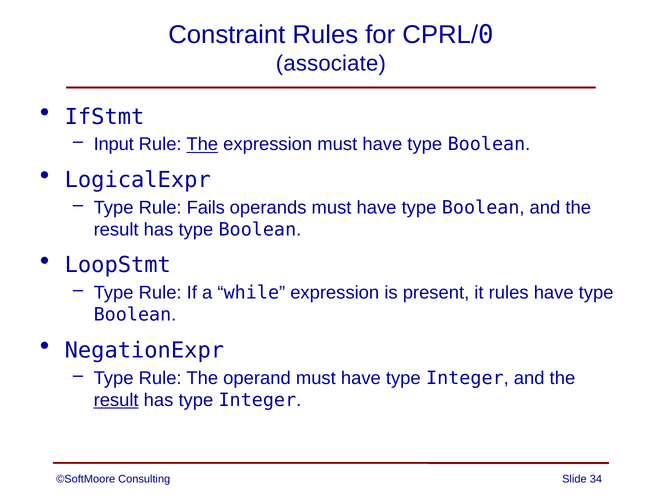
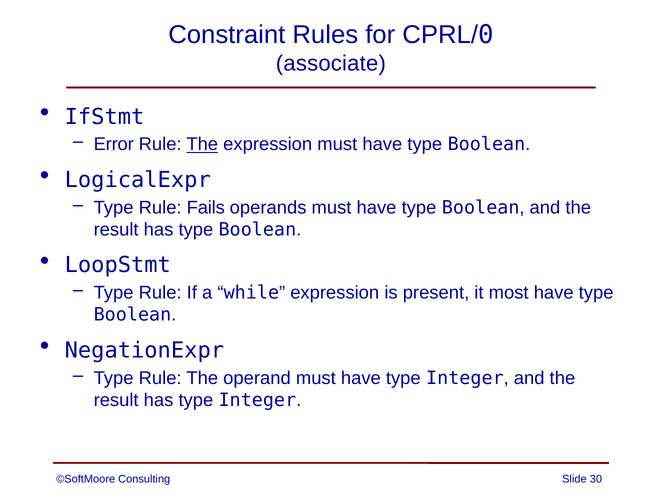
Input: Input -> Error
it rules: rules -> most
result at (116, 401) underline: present -> none
34: 34 -> 30
